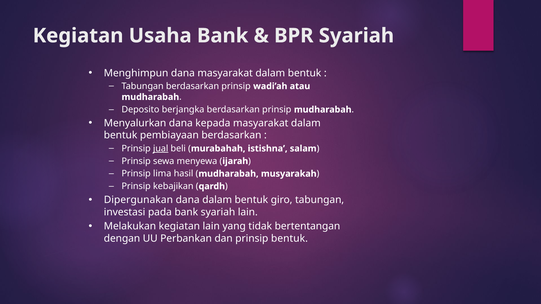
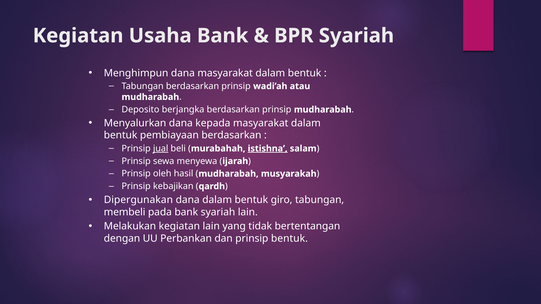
istishna underline: none -> present
lima: lima -> oleh
investasi: investasi -> membeli
